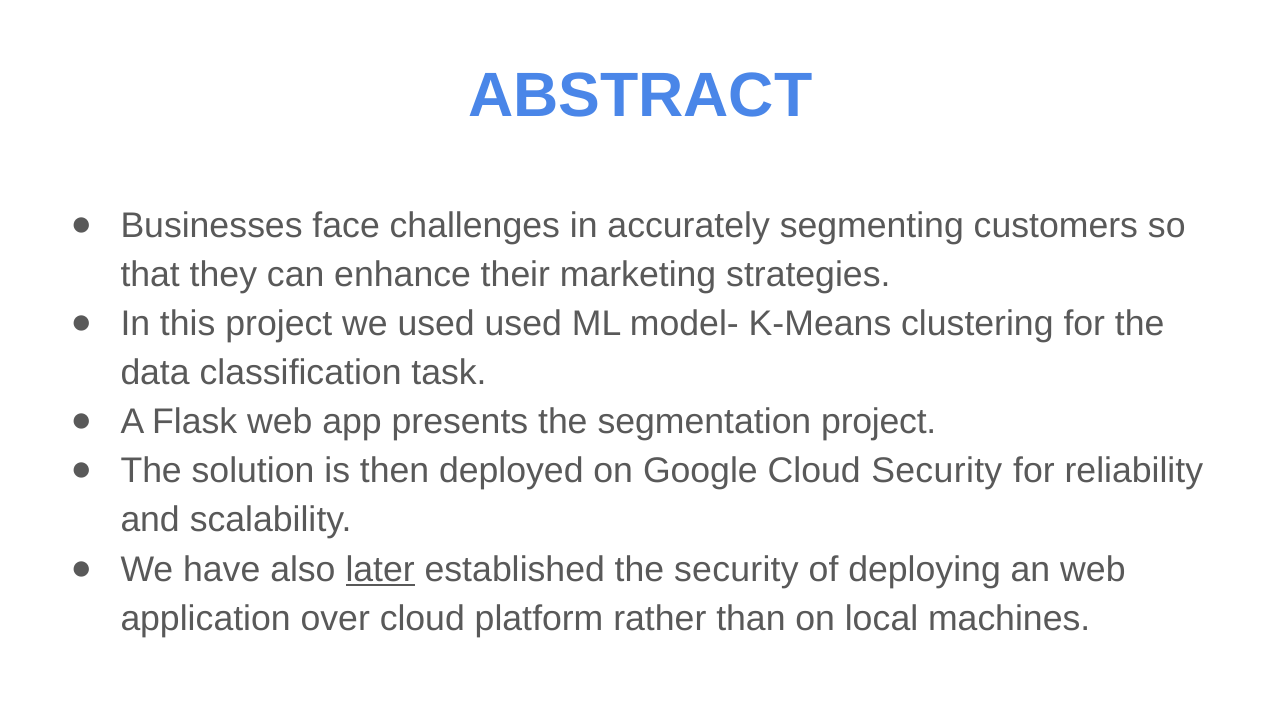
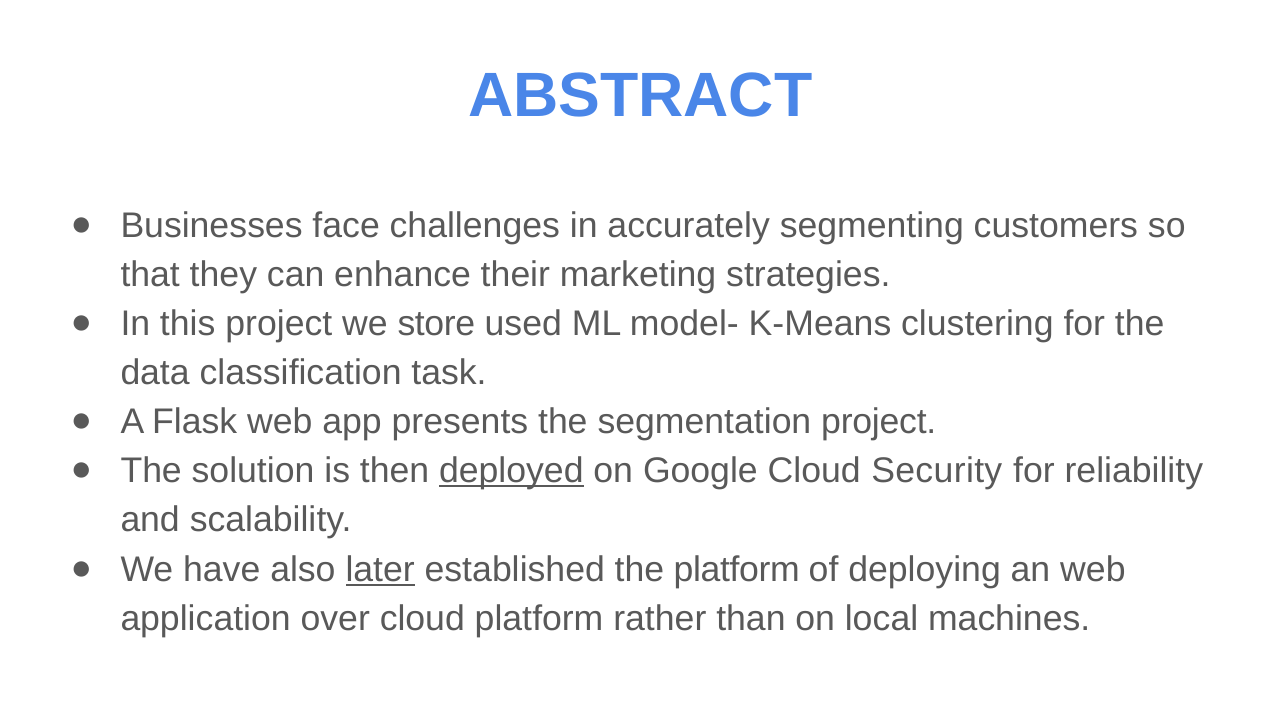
we used: used -> store
deployed underline: none -> present
the security: security -> platform
